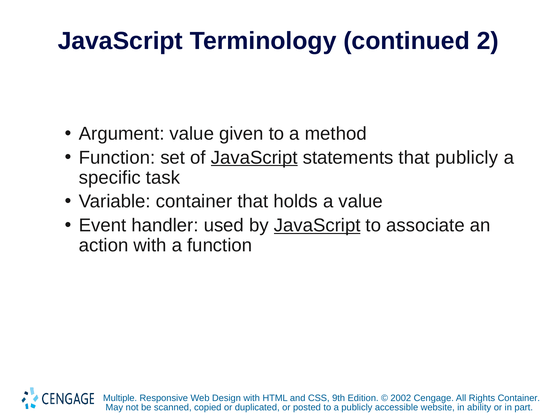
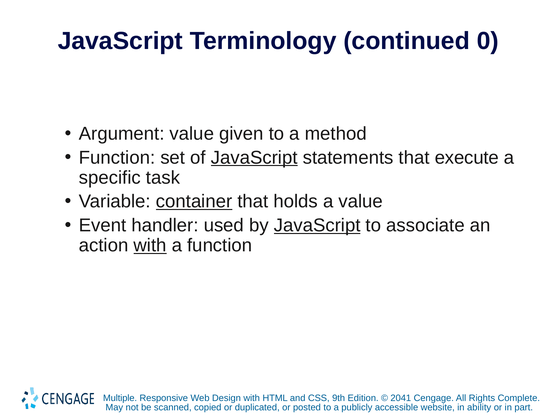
2: 2 -> 0
that publicly: publicly -> execute
container at (194, 201) underline: none -> present
with at (150, 245) underline: none -> present
2002: 2002 -> 2041
Rights Container: Container -> Complete
